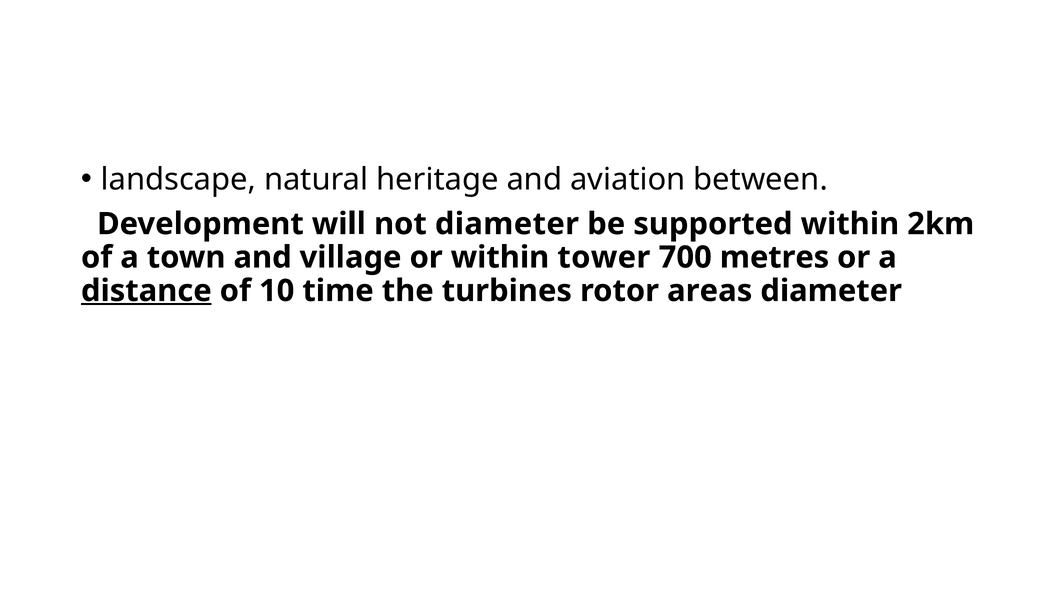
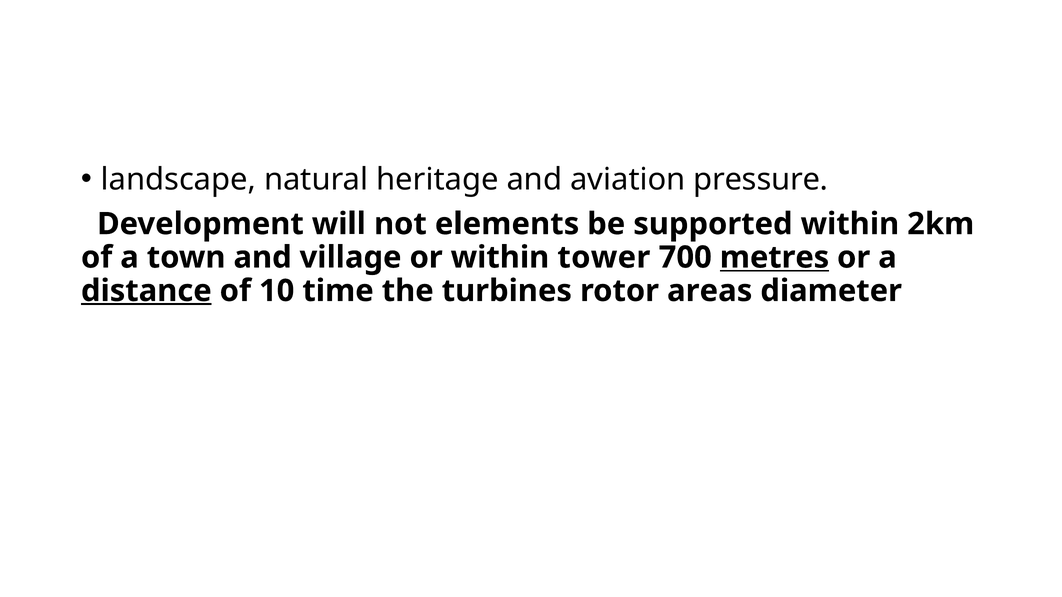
between: between -> pressure
not diameter: diameter -> elements
metres underline: none -> present
